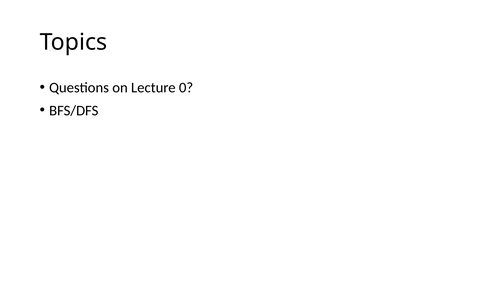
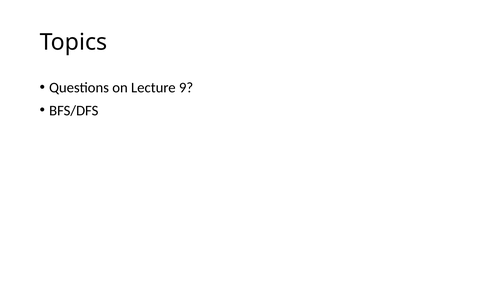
0: 0 -> 9
